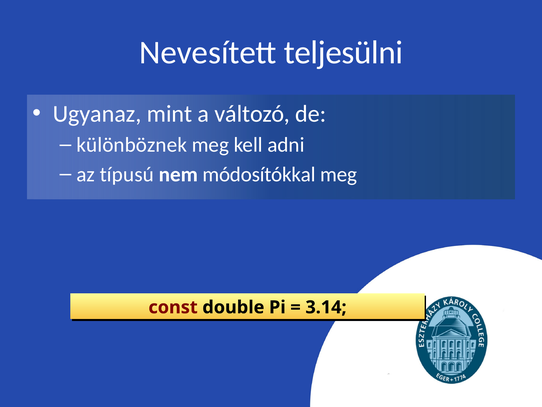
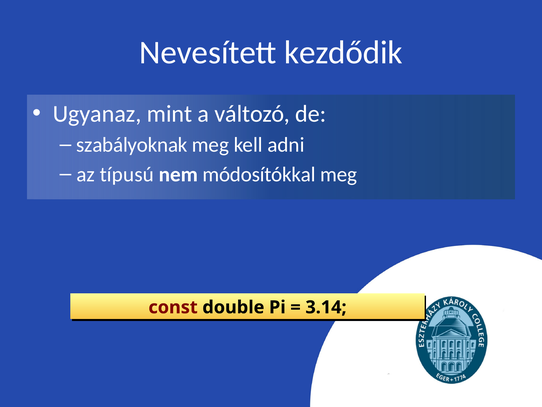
teljesülni: teljesülni -> kezdődik
különböznek: különböznek -> szabályoknak
